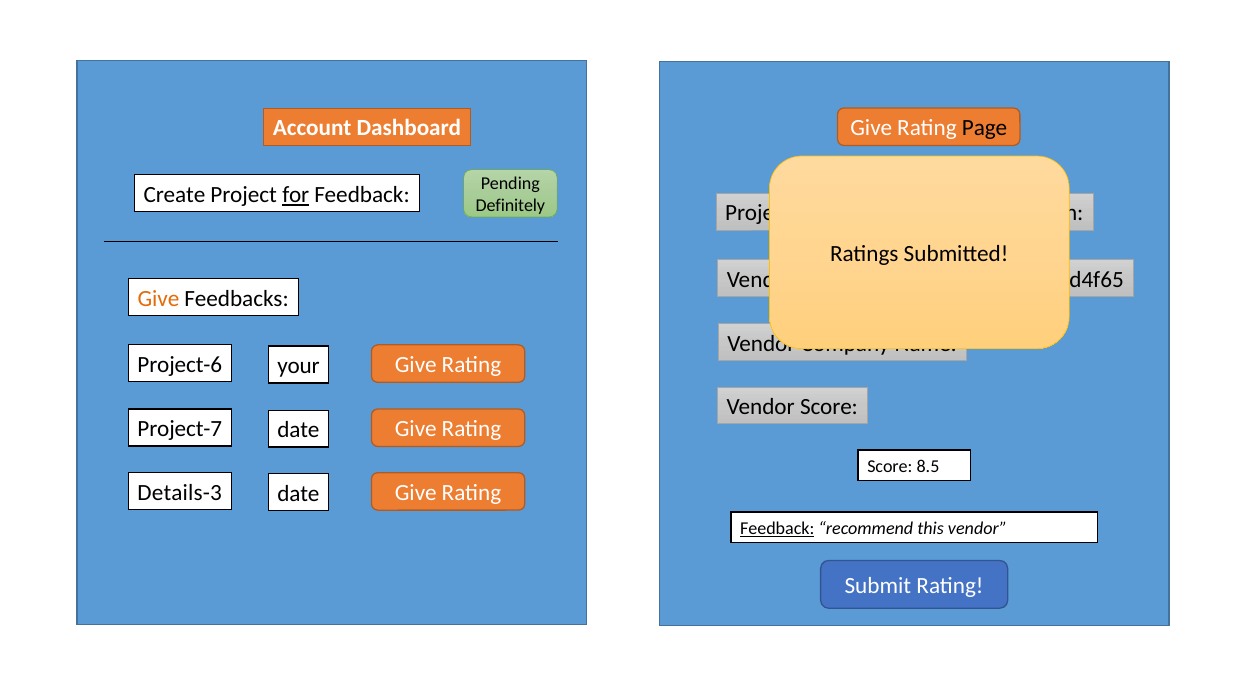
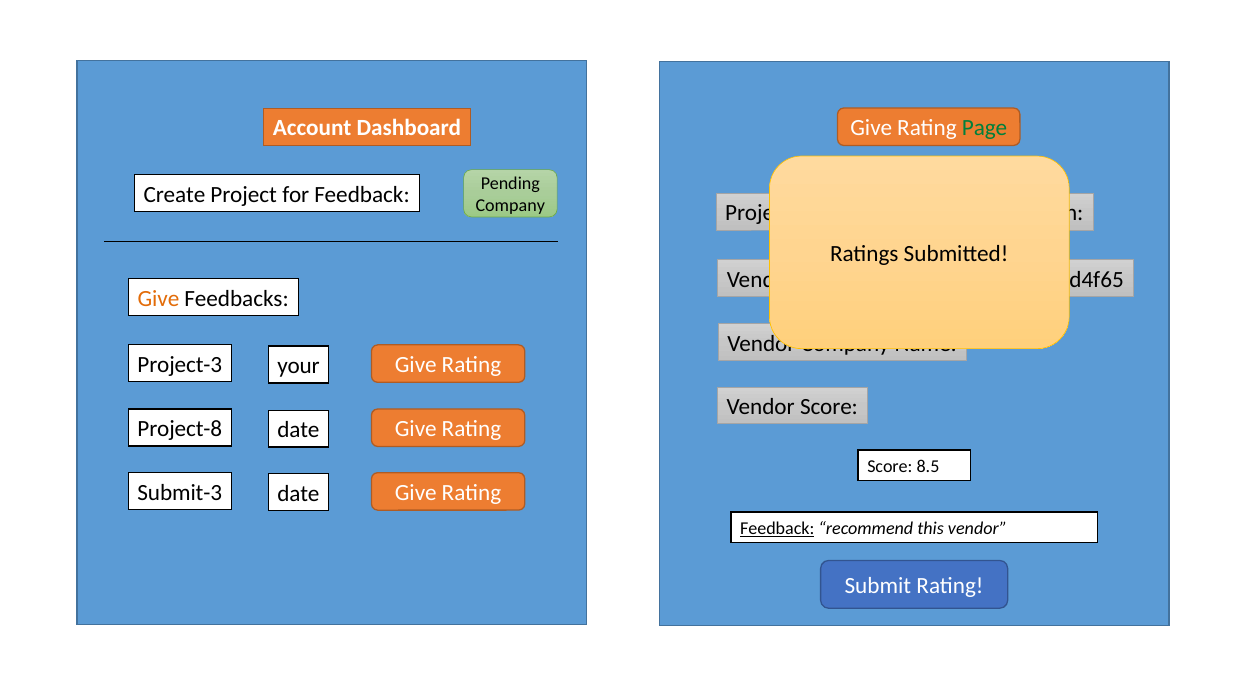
Page colour: black -> green
for underline: present -> none
Definitely at (510, 205): Definitely -> Company
Project-6: Project-6 -> Project-3
Project-7: Project-7 -> Project-8
Details-3: Details-3 -> Submit-3
